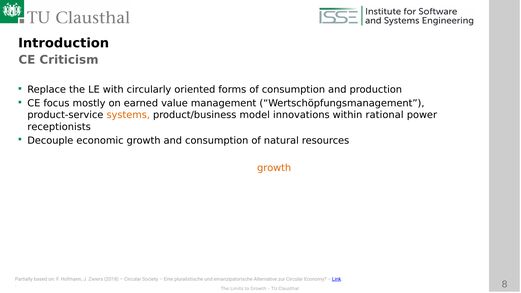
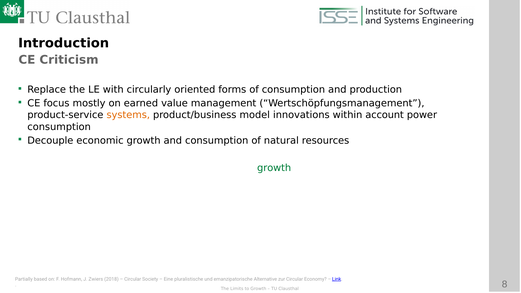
rational: rational -> account
receptionists at (59, 127): receptionists -> consumption
growth at (274, 168) colour: orange -> green
